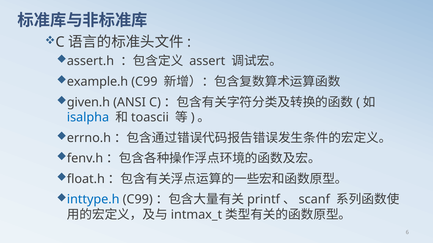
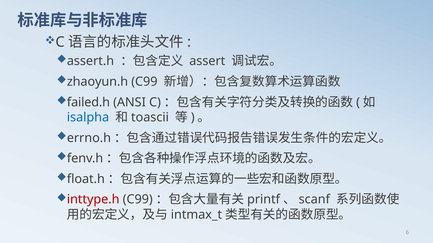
example.h: example.h -> zhaoyun.h
given.h: given.h -> failed.h
inttype.h colour: blue -> red
